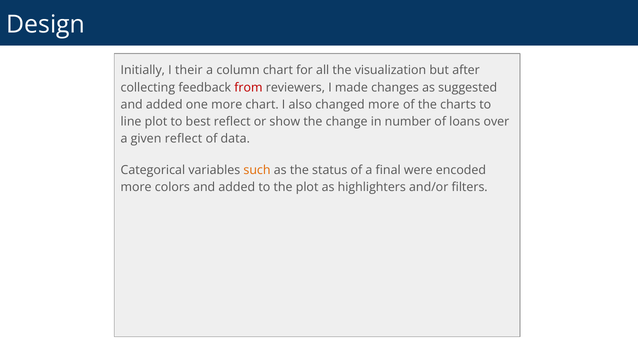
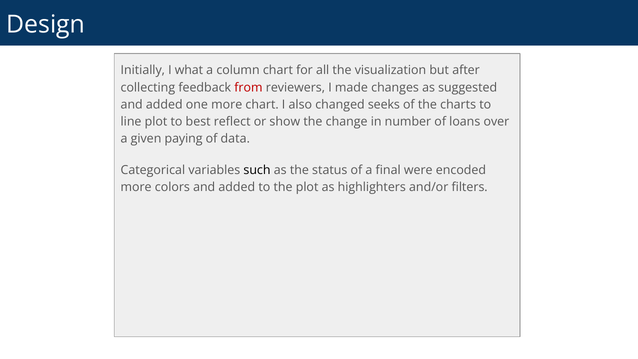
their: their -> what
changed more: more -> seeks
given reflect: reflect -> paying
such colour: orange -> black
